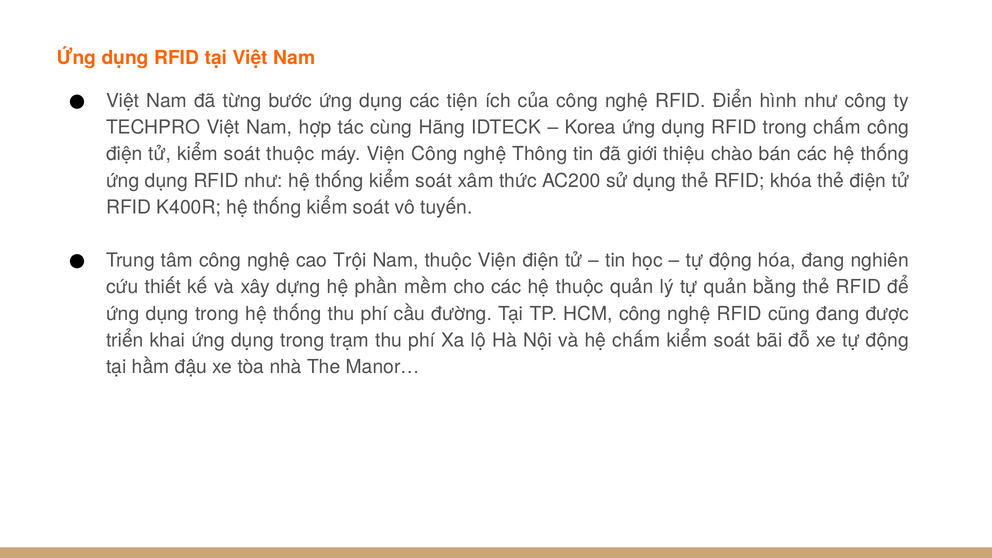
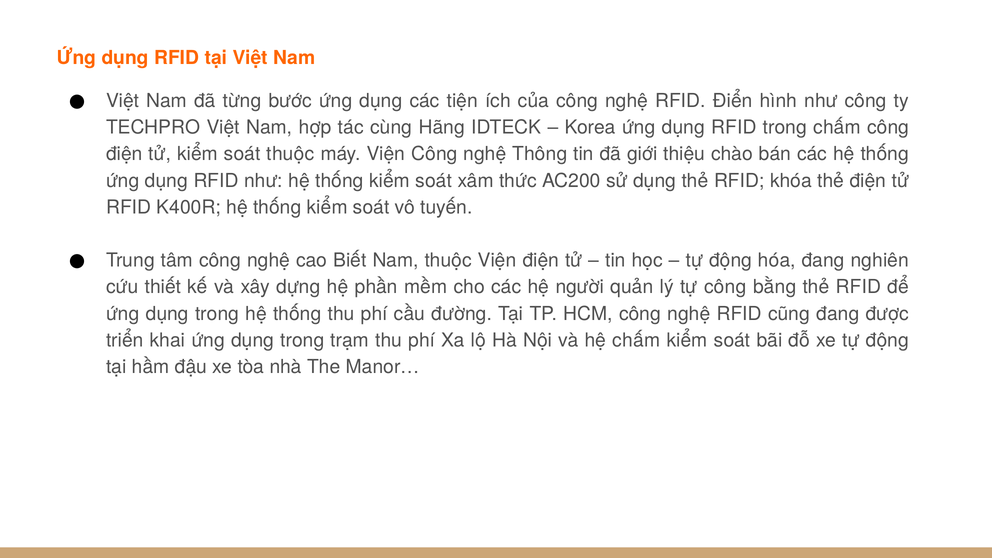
Trội: Trội -> Biết
hệ thuộc: thuộc -> người
tự quản: quản -> công
